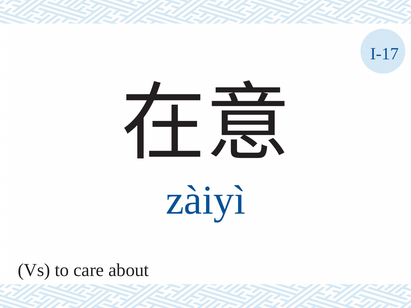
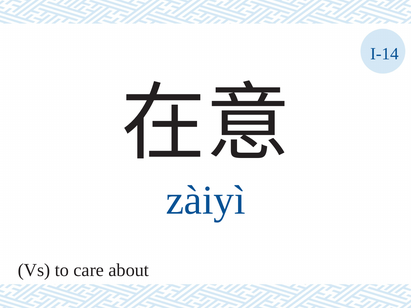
I-17: I-17 -> I-14
